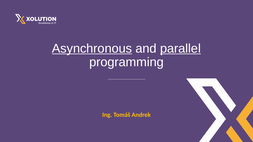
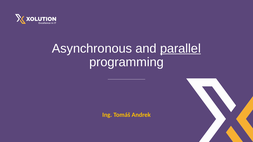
Asynchronous underline: present -> none
